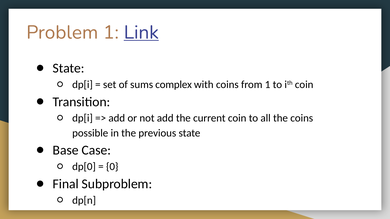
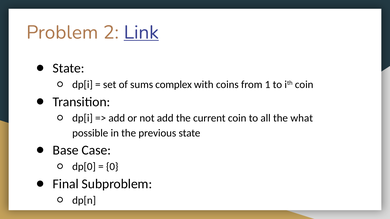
Problem 1: 1 -> 2
the coins: coins -> what
